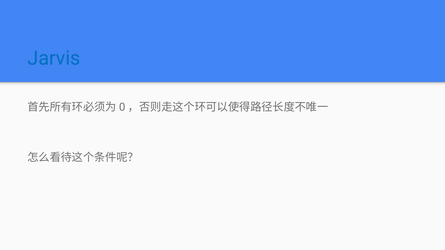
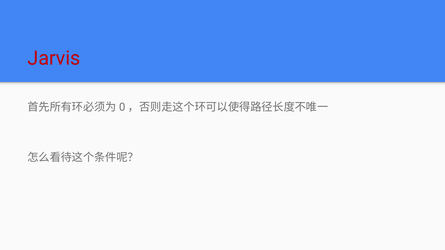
Jarvis colour: blue -> red
